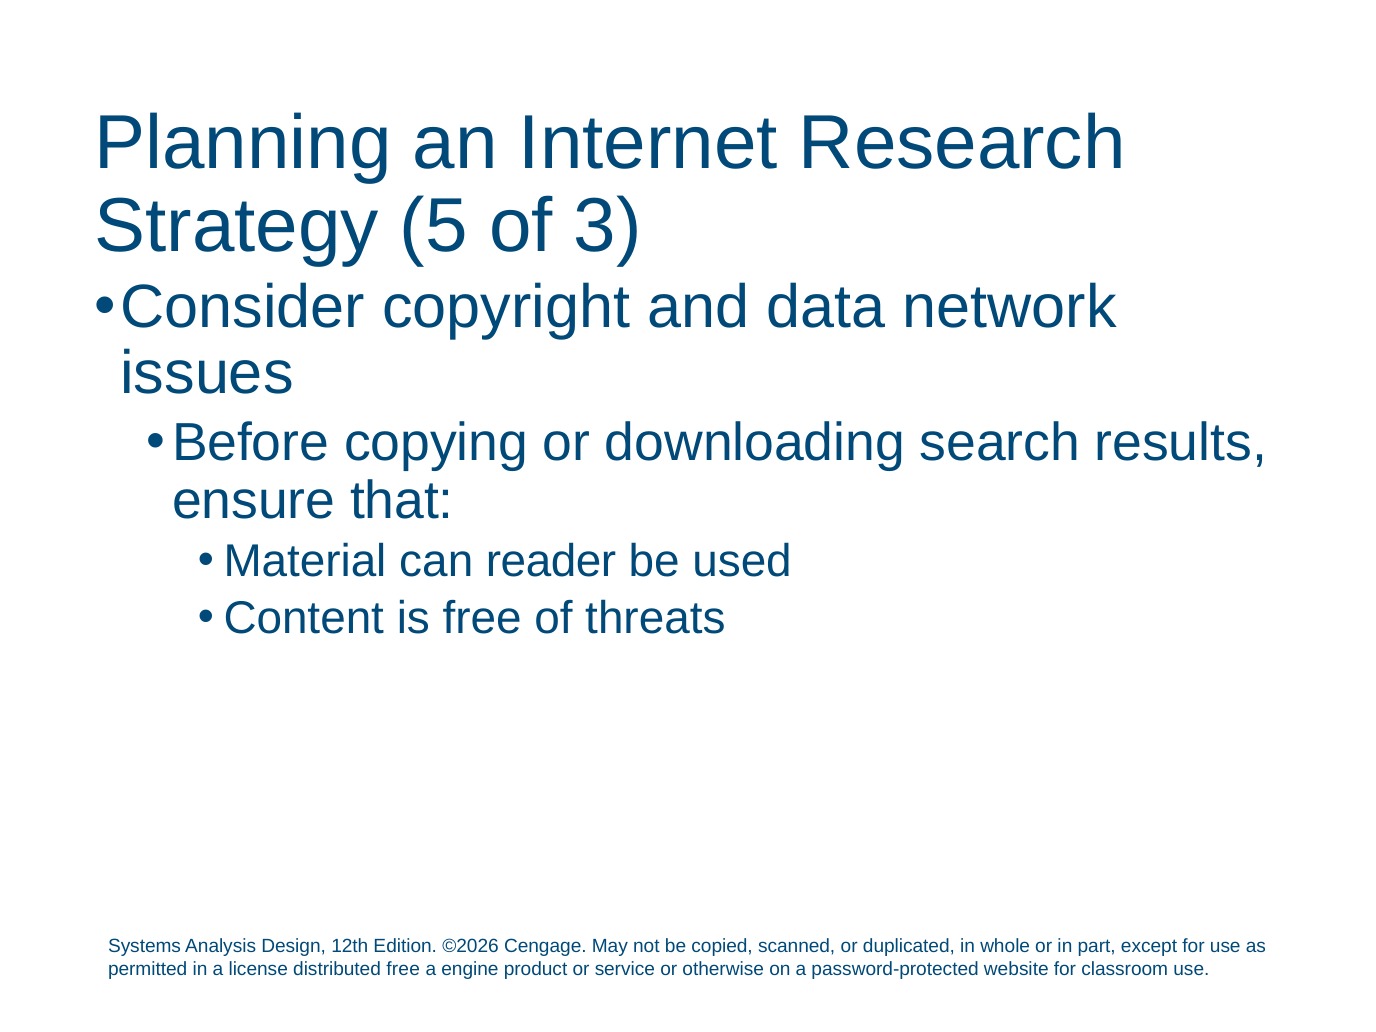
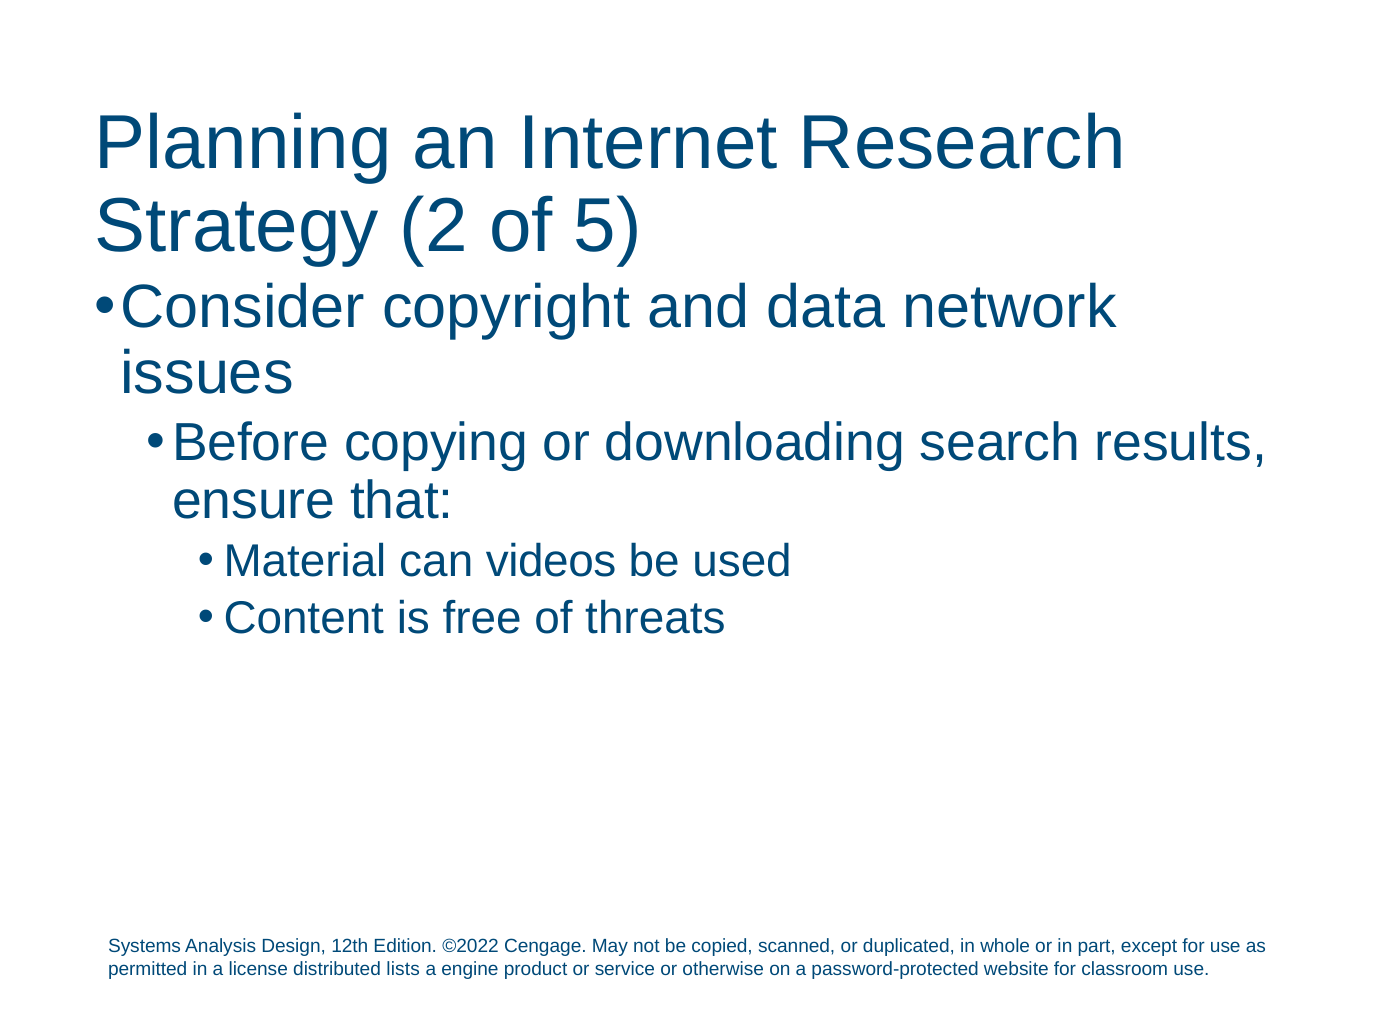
5: 5 -> 2
3: 3 -> 5
reader: reader -> videos
©2026: ©2026 -> ©2022
distributed free: free -> lists
